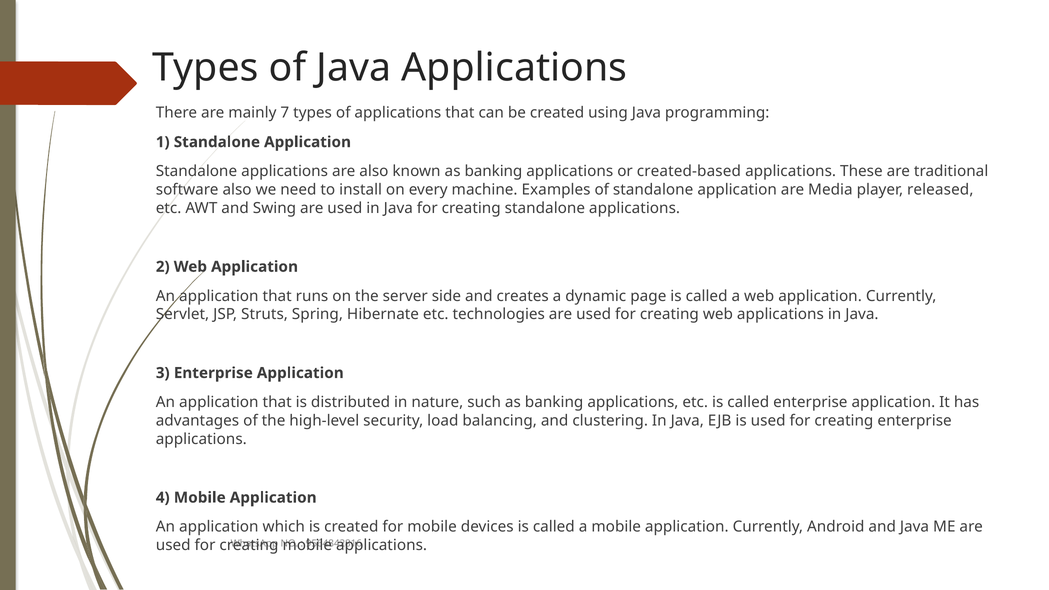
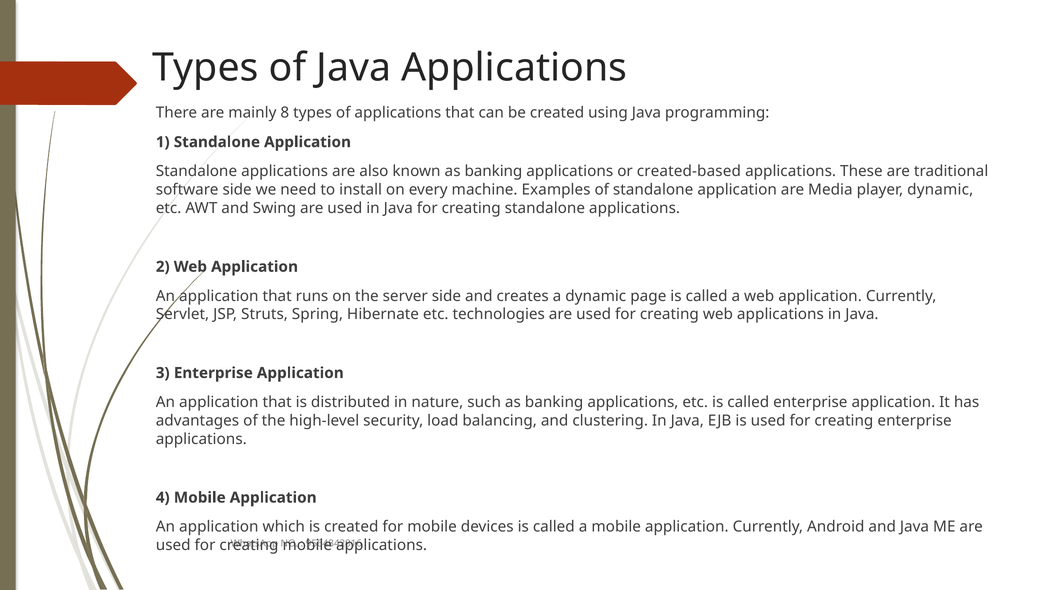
7: 7 -> 8
software also: also -> side
player released: released -> dynamic
